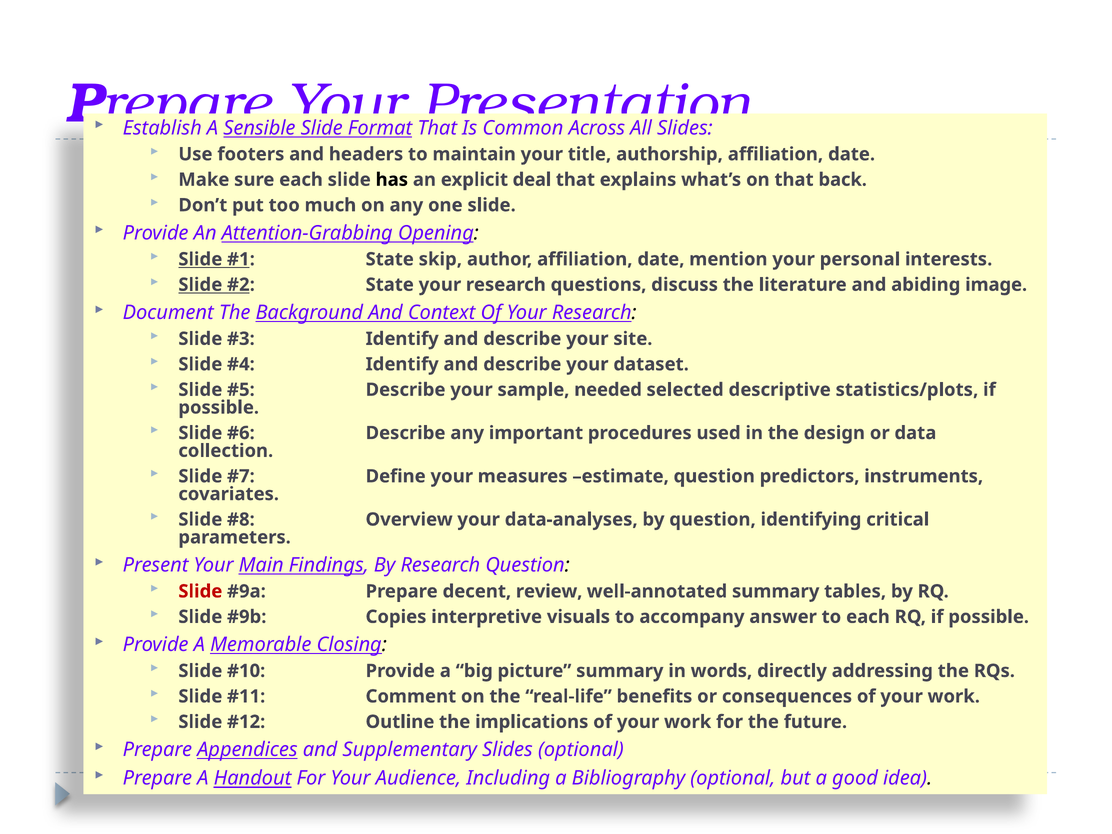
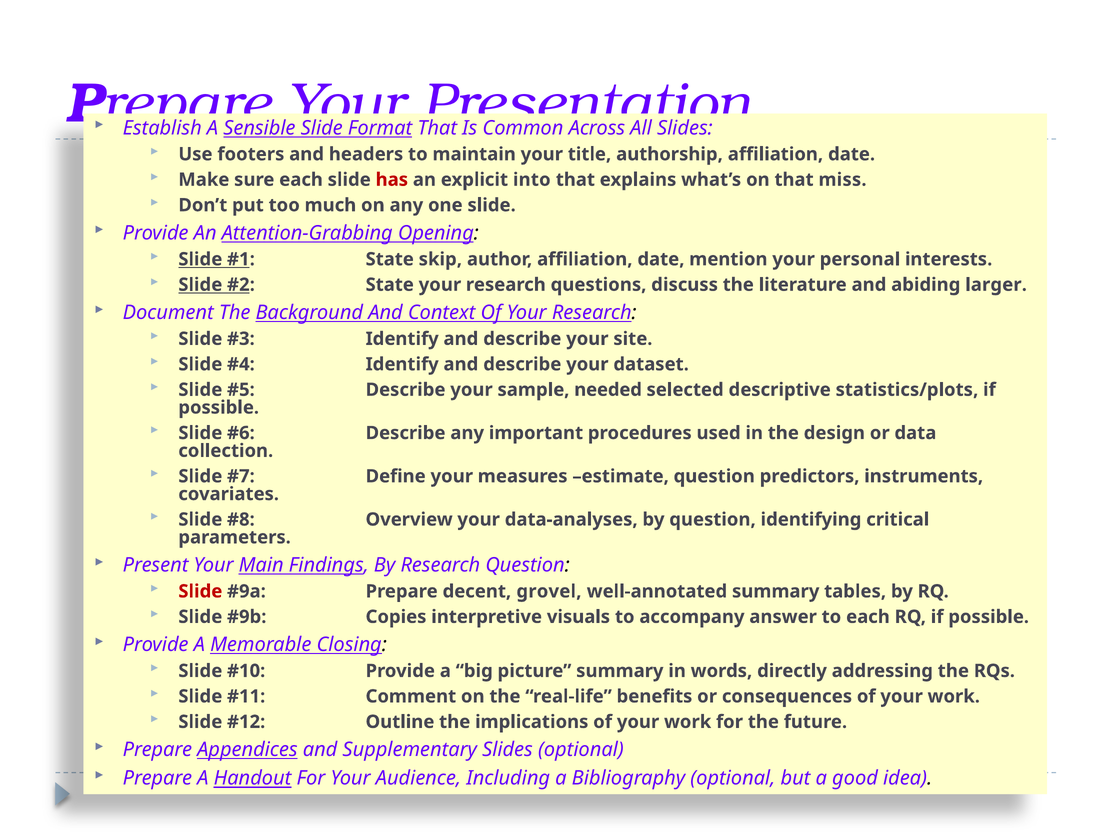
has colour: black -> red
deal: deal -> into
back: back -> miss
image: image -> larger
review: review -> grovel
